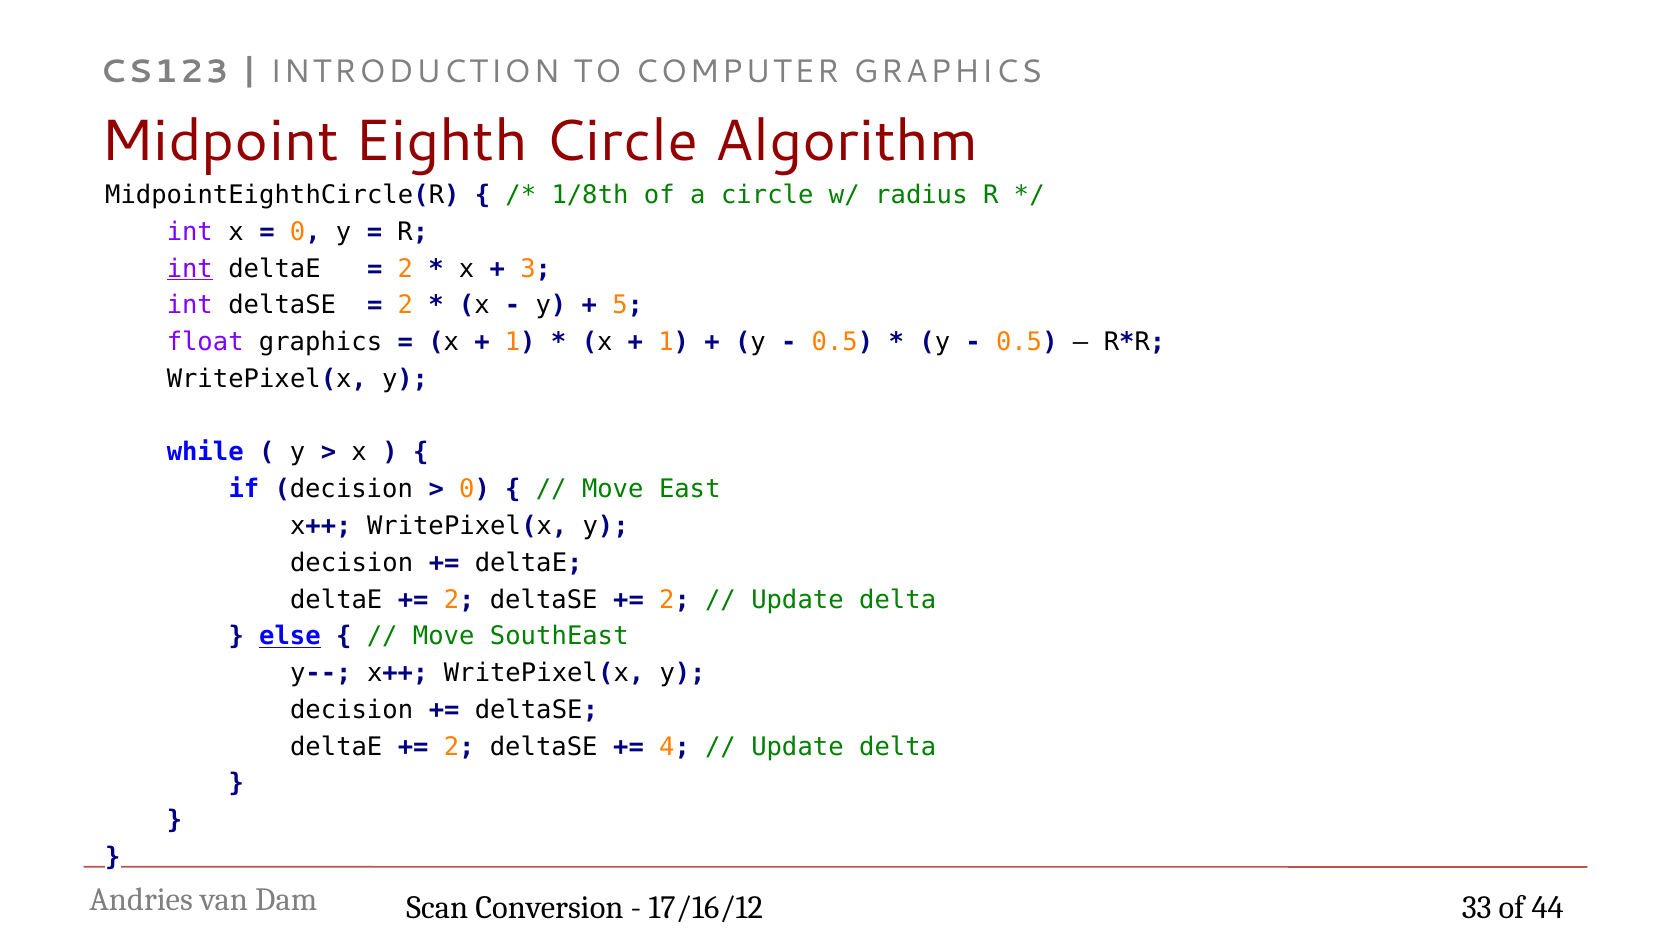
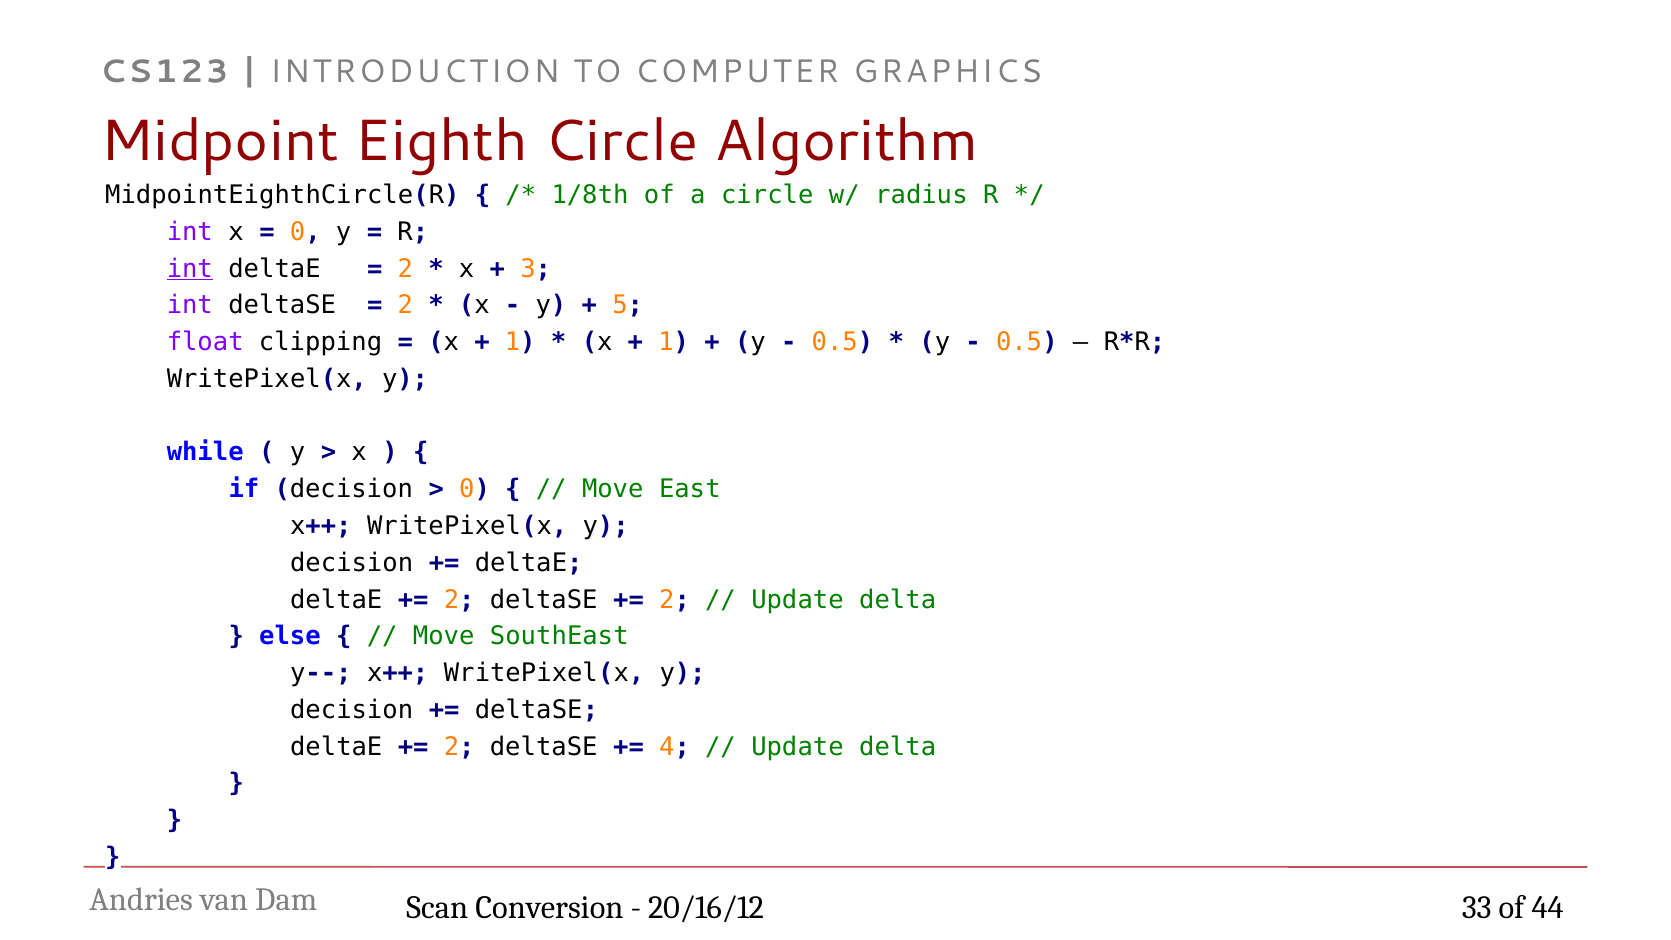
float graphics: graphics -> clipping
else underline: present -> none
17/16/12: 17/16/12 -> 20/16/12
